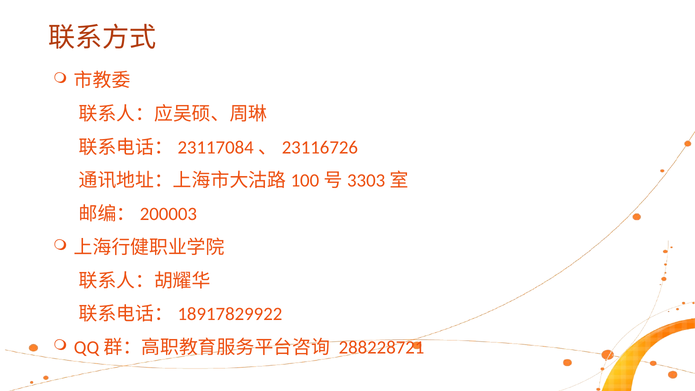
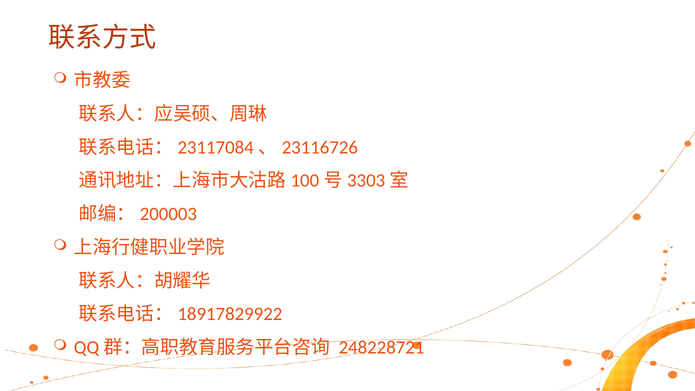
288228721: 288228721 -> 248228721
